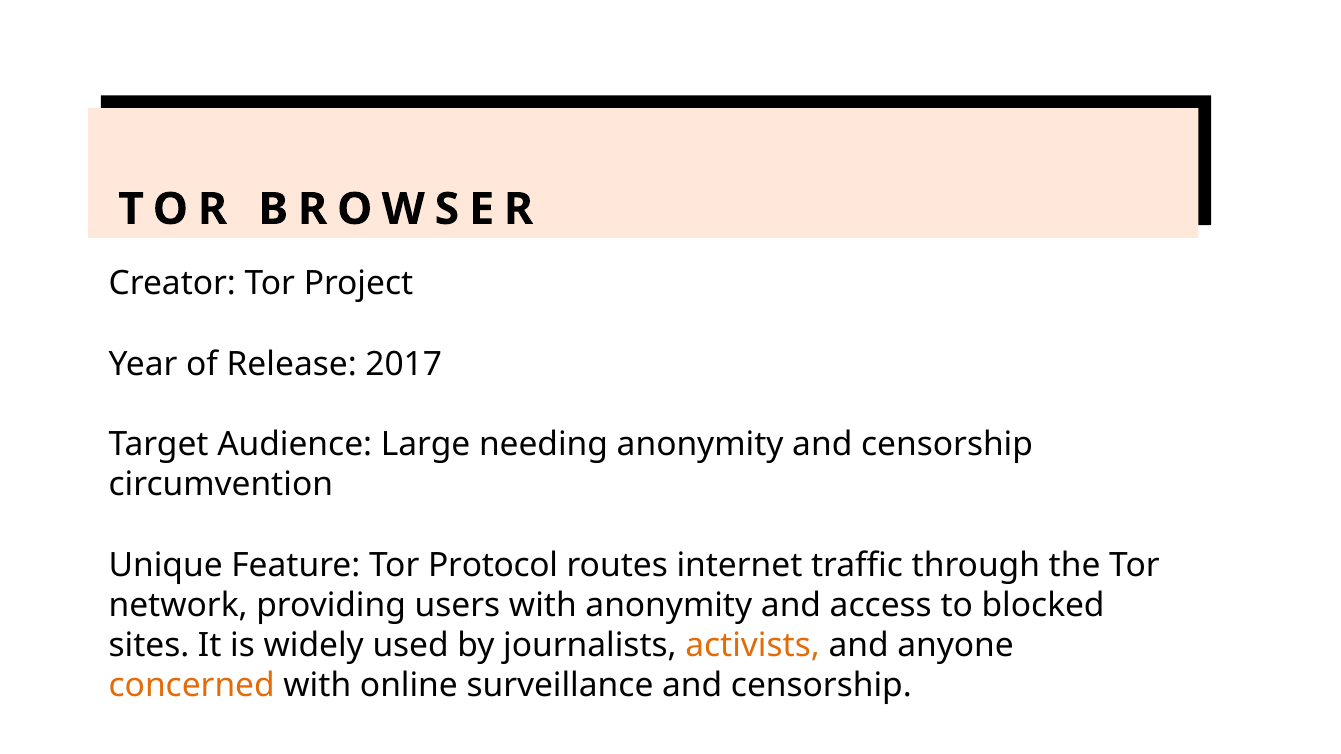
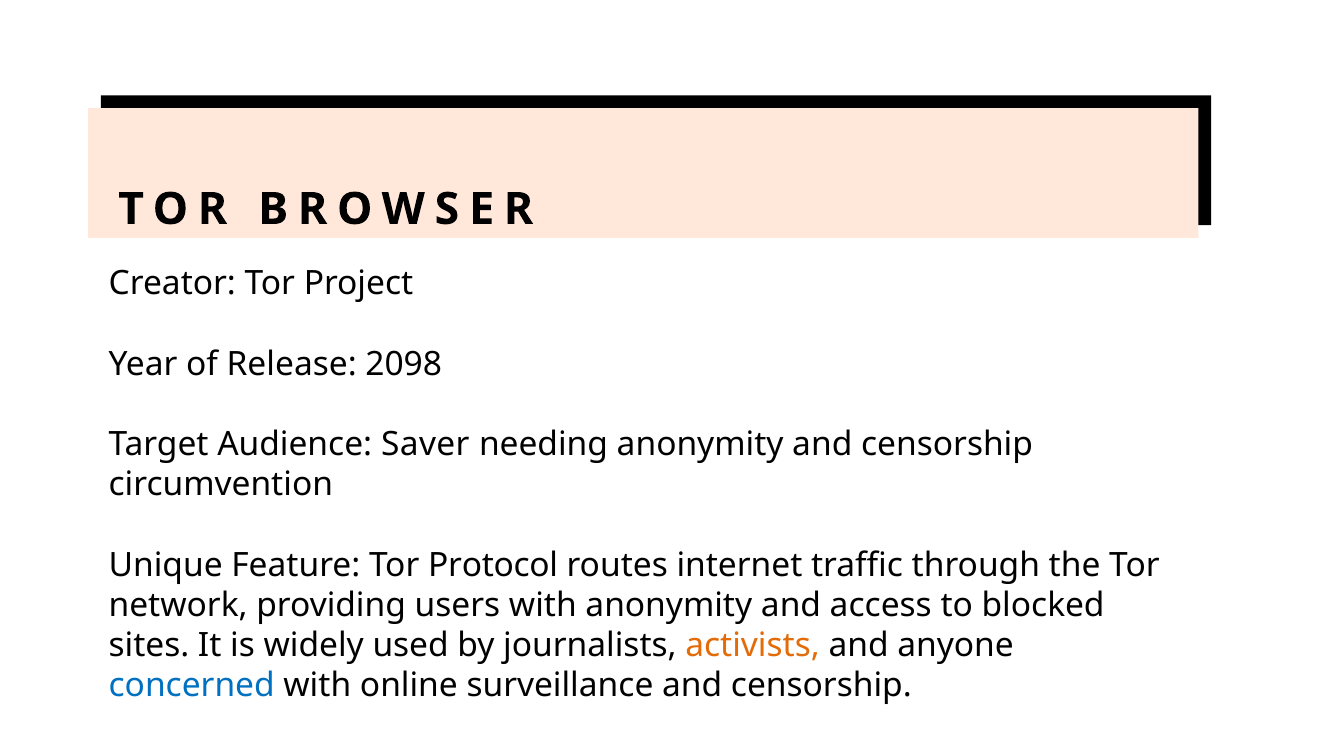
2017: 2017 -> 2098
Large: Large -> Saver
concerned colour: orange -> blue
